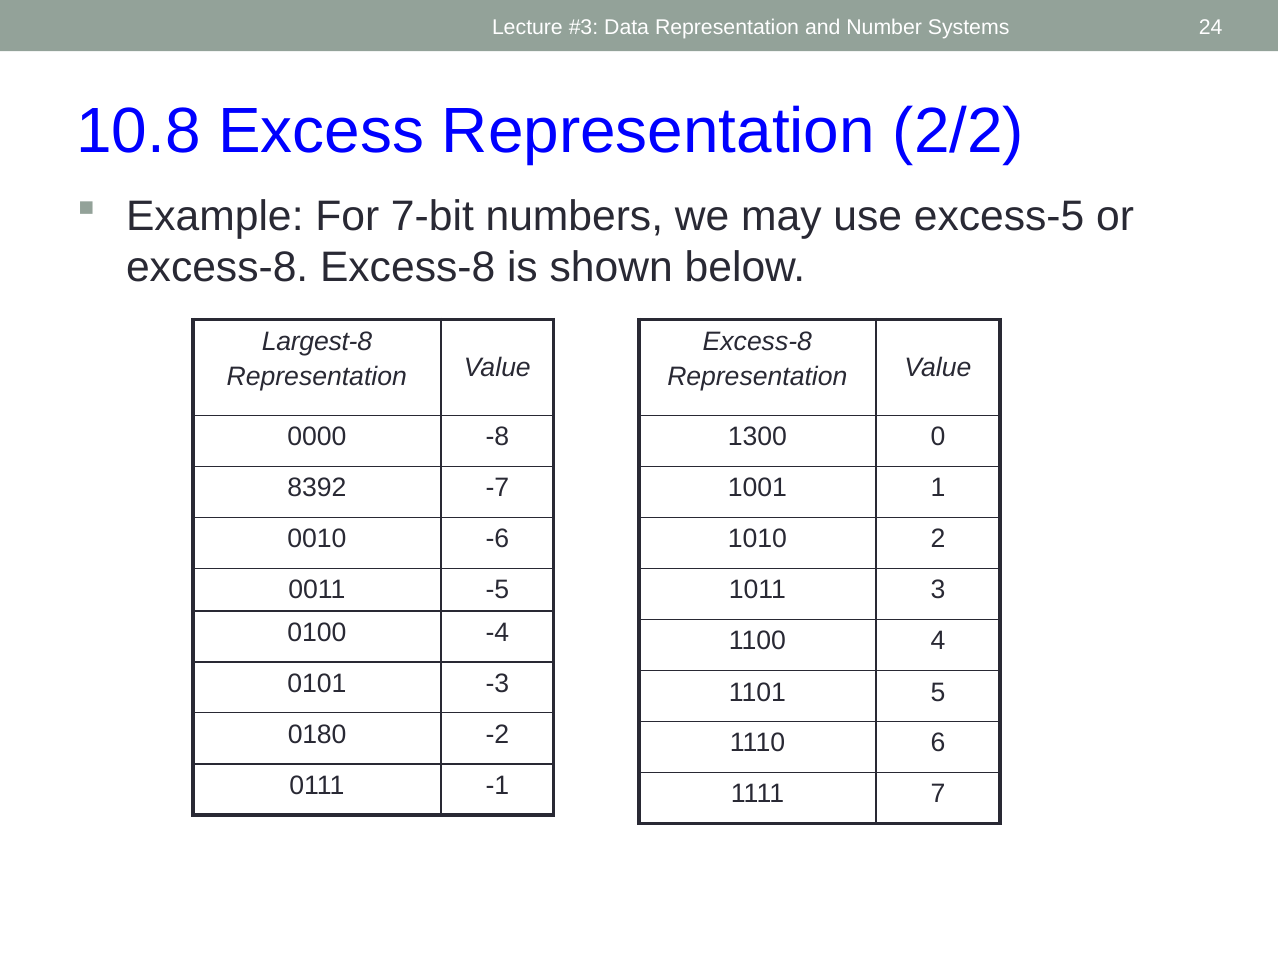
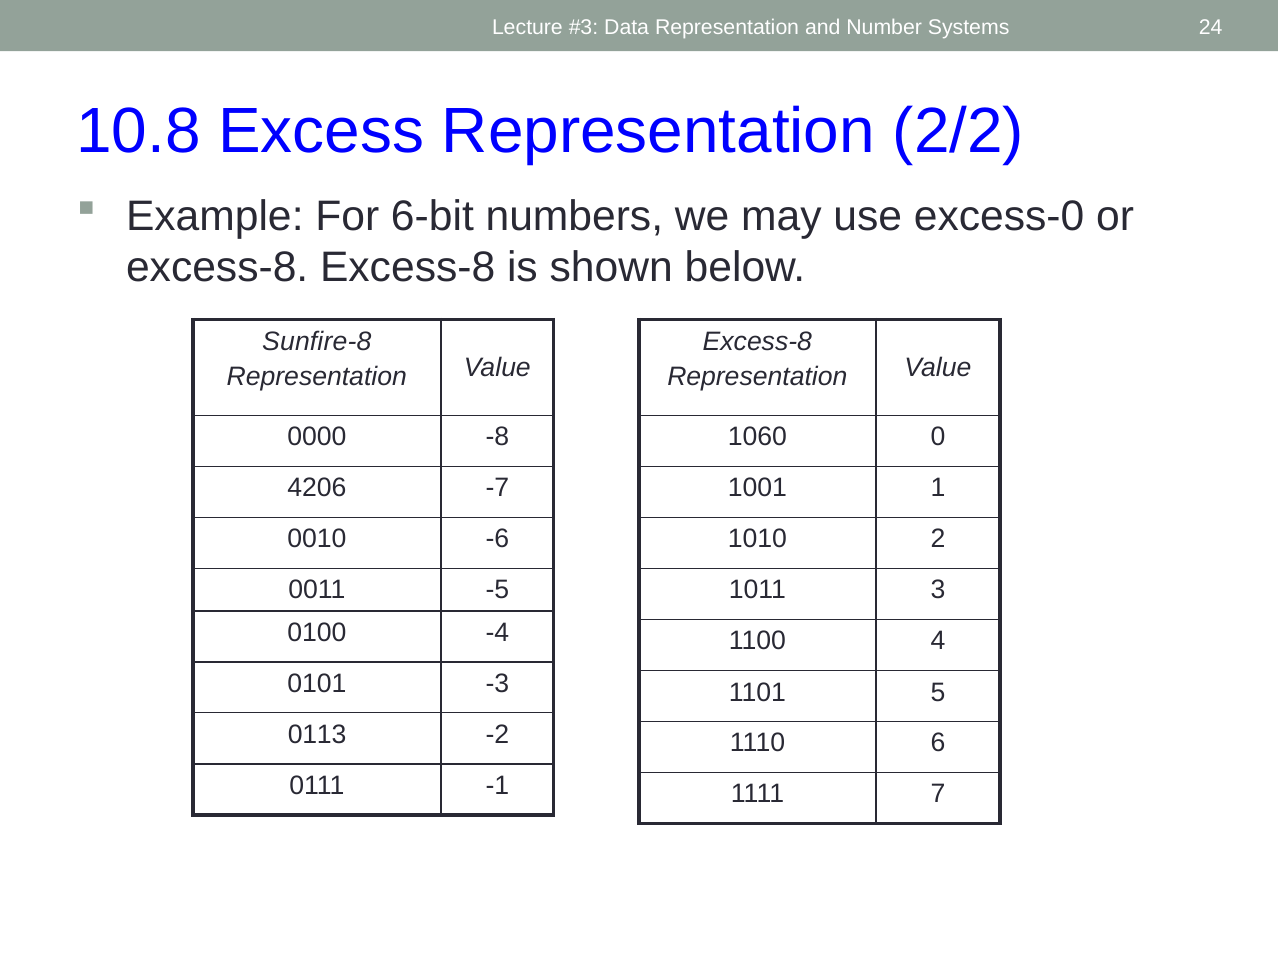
7-bit: 7-bit -> 6-bit
excess-5: excess-5 -> excess-0
Largest-8: Largest-8 -> Sunfire-8
1300: 1300 -> 1060
8392: 8392 -> 4206
0180: 0180 -> 0113
